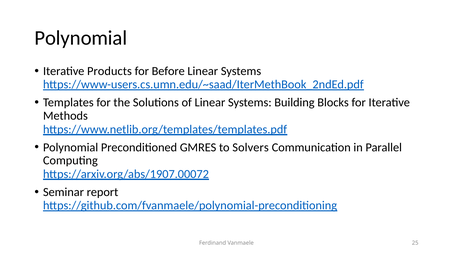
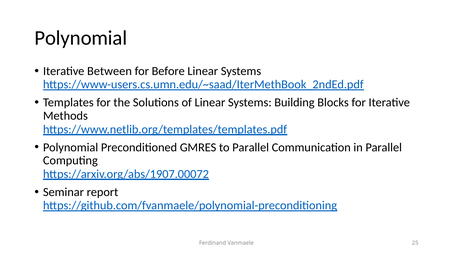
Products: Products -> Between
to Solvers: Solvers -> Parallel
